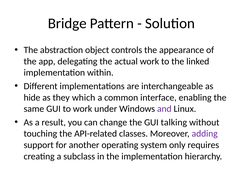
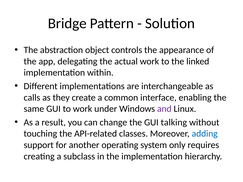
hide: hide -> calls
which: which -> create
adding colour: purple -> blue
